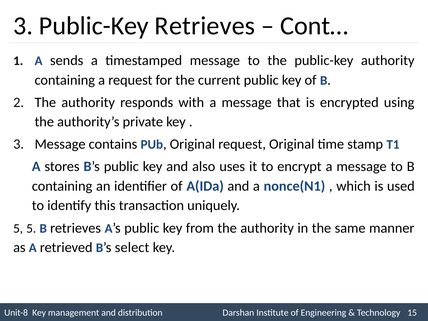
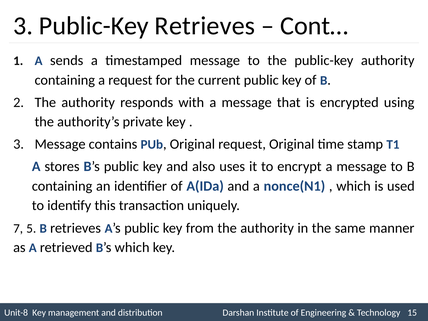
5 at (18, 228): 5 -> 7
B’s select: select -> which
